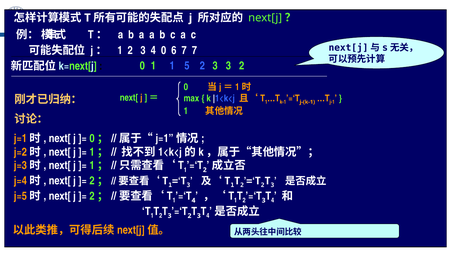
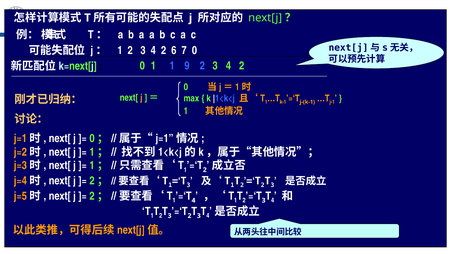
0 at (164, 50): 0 -> 2
7 7: 7 -> 0
5: 5 -> 9
3 at (228, 66): 3 -> 4
